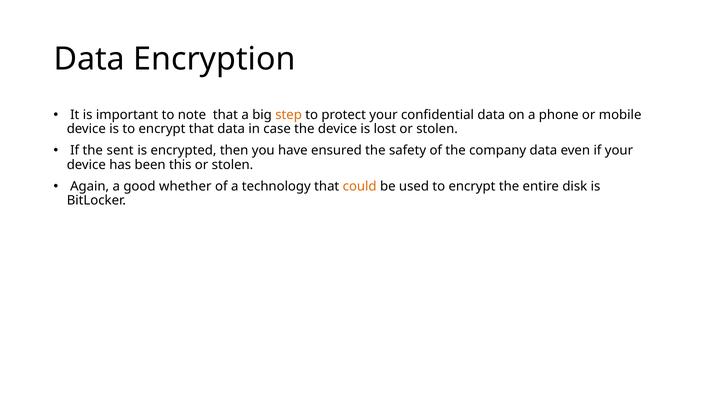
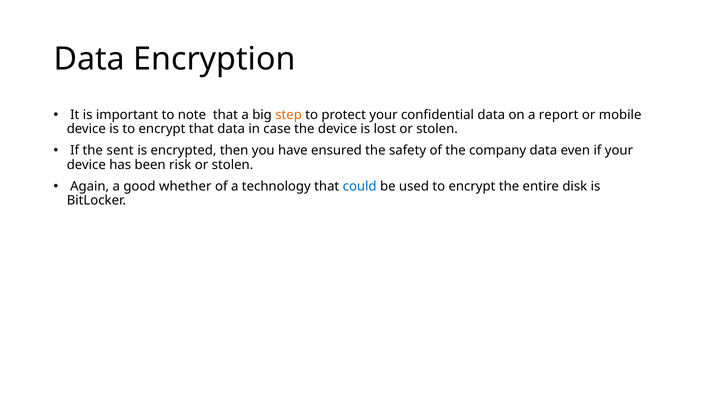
phone: phone -> report
this: this -> risk
could colour: orange -> blue
